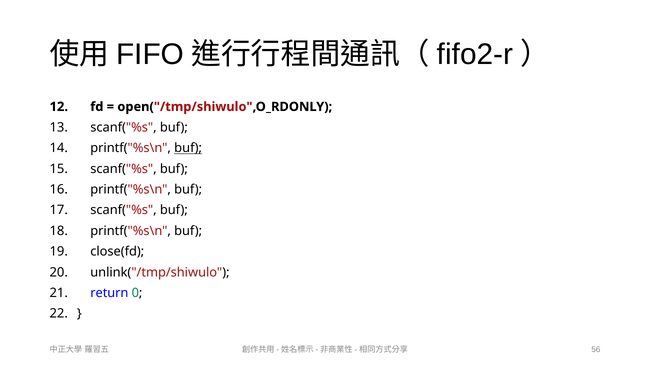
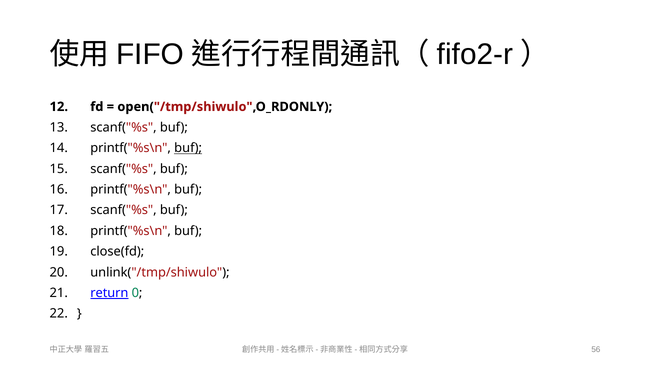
return underline: none -> present
